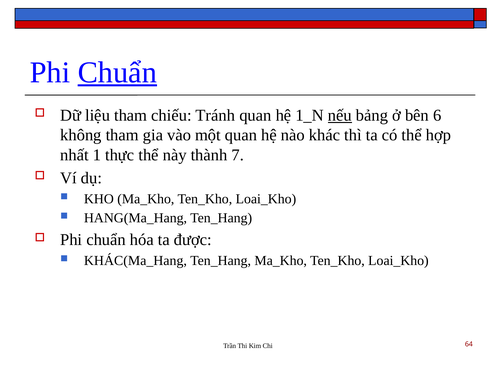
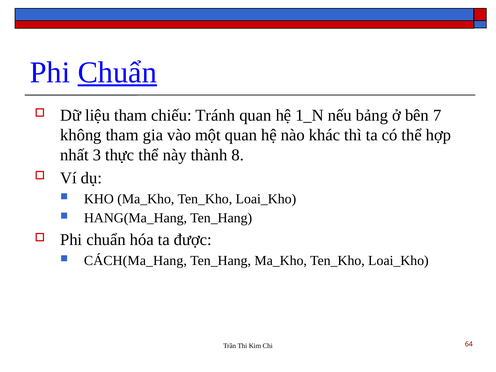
nếu underline: present -> none
6: 6 -> 7
1: 1 -> 3
7: 7 -> 8
KHÁC(Ma_Hang: KHÁC(Ma_Hang -> CÁCH(Ma_Hang
